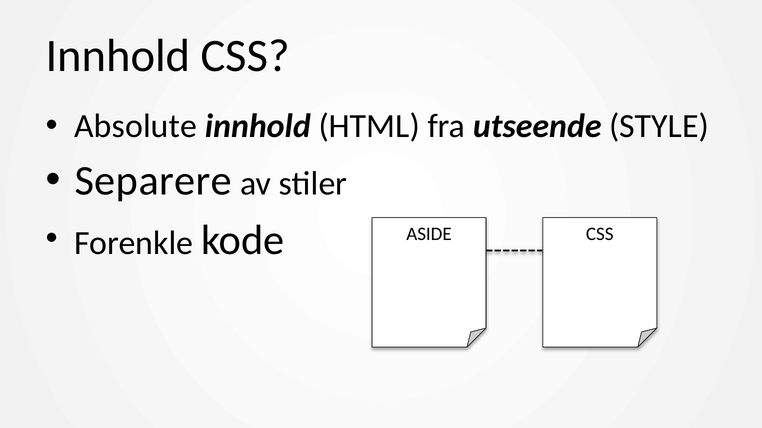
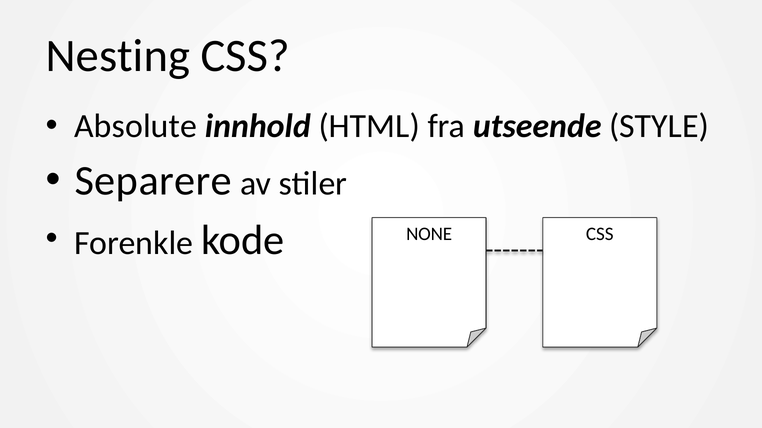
Innhold at (118, 56): Innhold -> Nesting
ASIDE: ASIDE -> NONE
